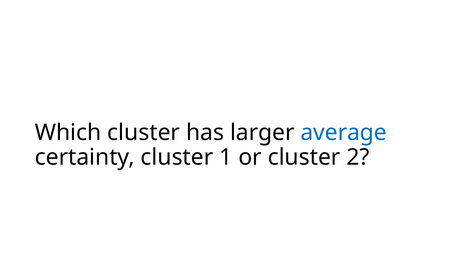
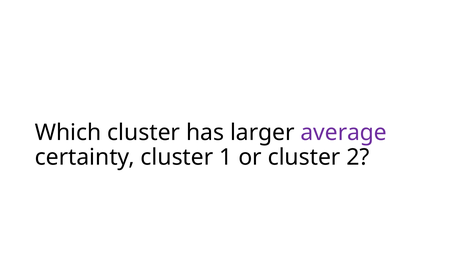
average colour: blue -> purple
